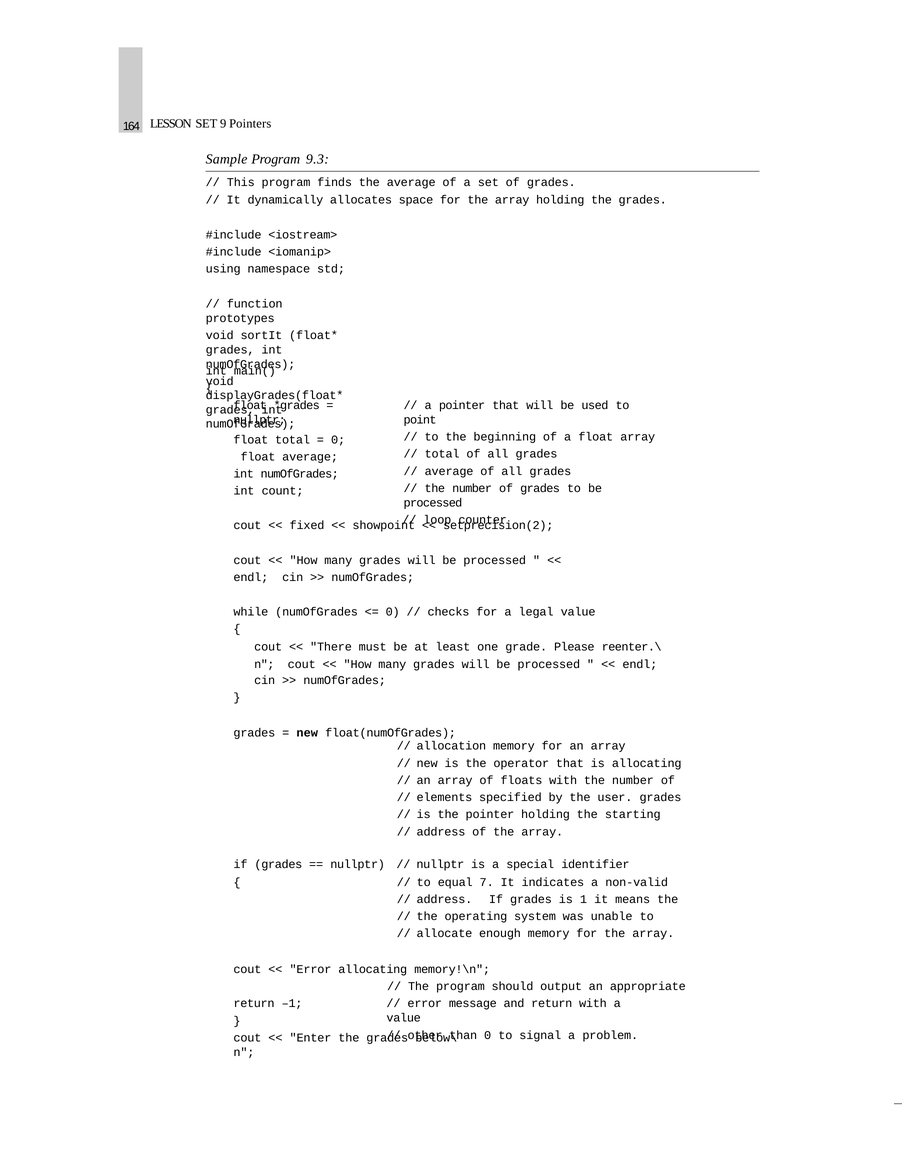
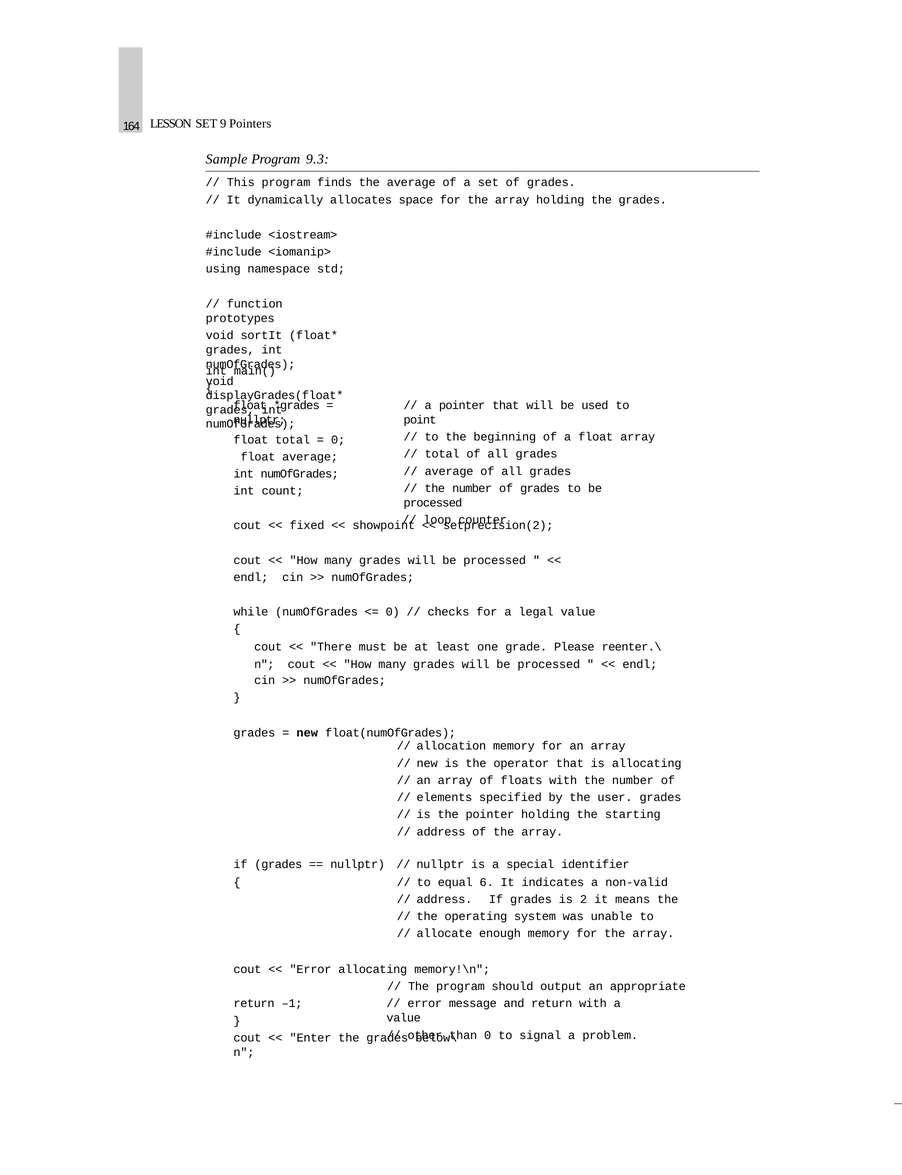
7: 7 -> 6
1: 1 -> 2
